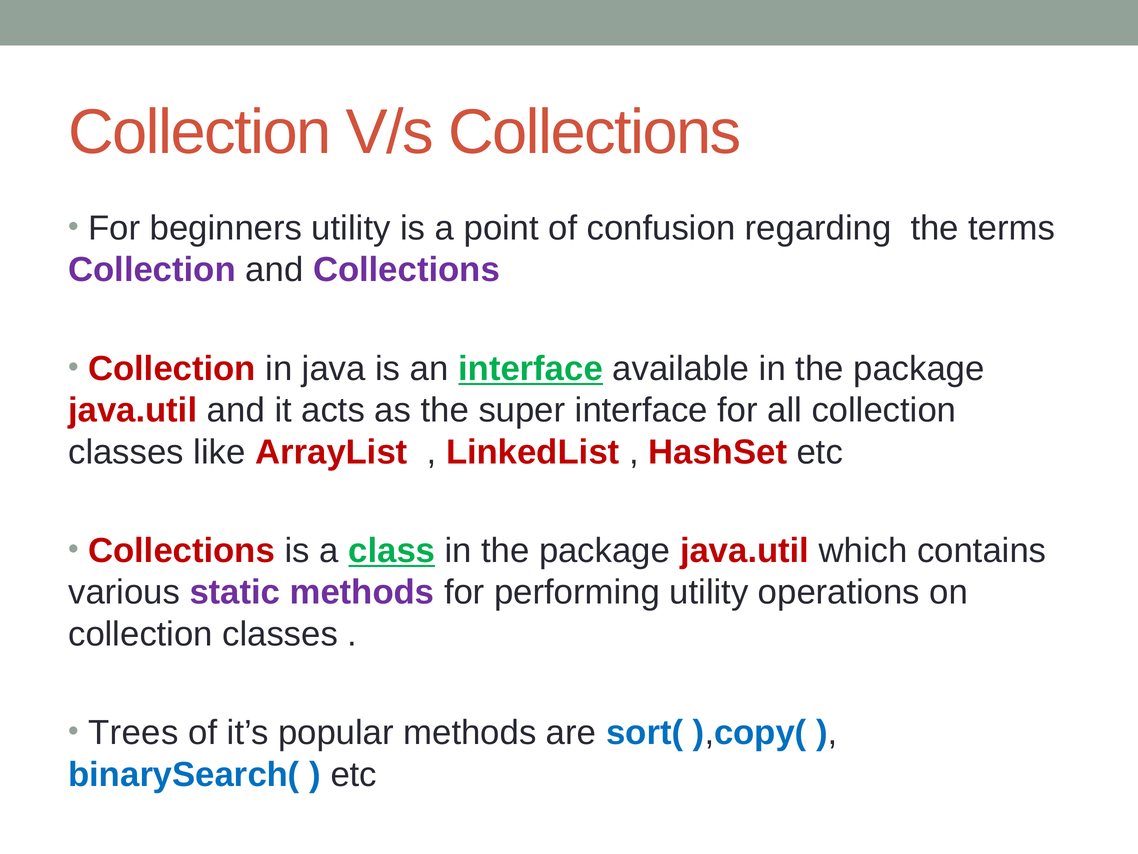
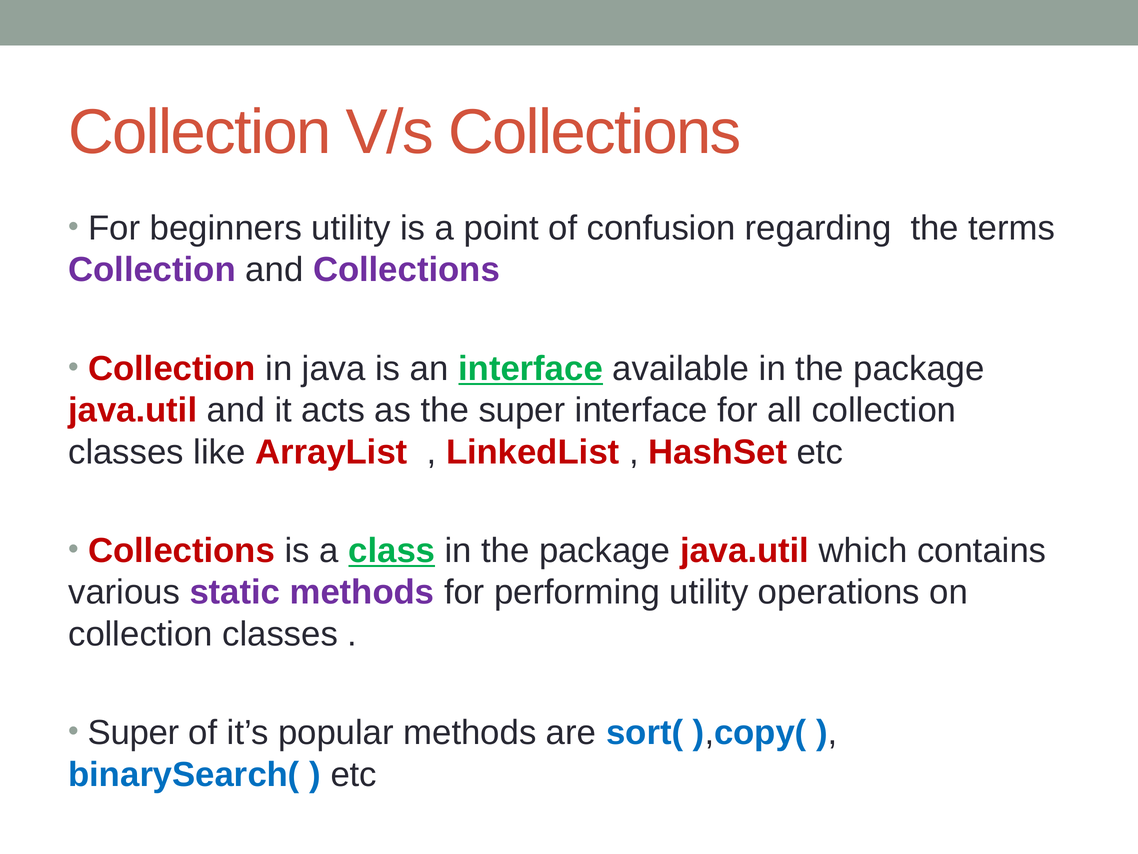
Trees at (133, 732): Trees -> Super
